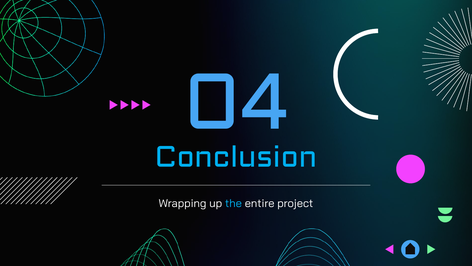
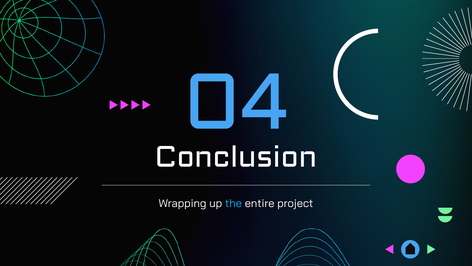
Conclusion colour: light blue -> white
